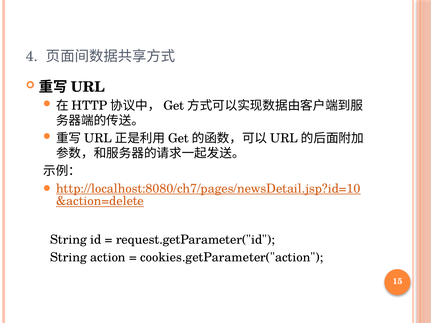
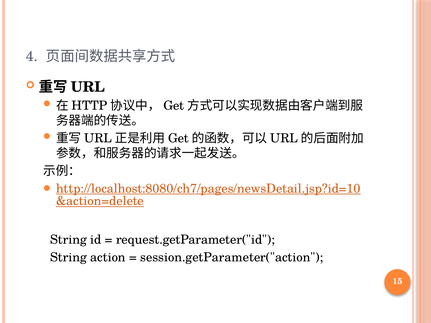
cookies.getParameter("action: cookies.getParameter("action -> session.getParameter("action
